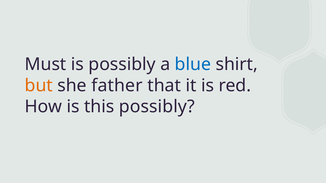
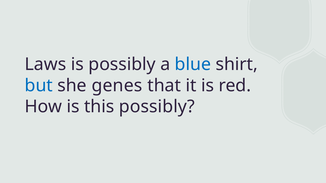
Must: Must -> Laws
but colour: orange -> blue
father: father -> genes
